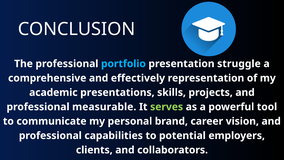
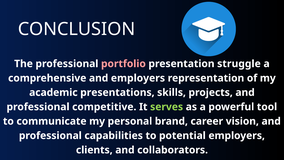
portfolio colour: light blue -> pink
and effectively: effectively -> employers
measurable: measurable -> competitive
